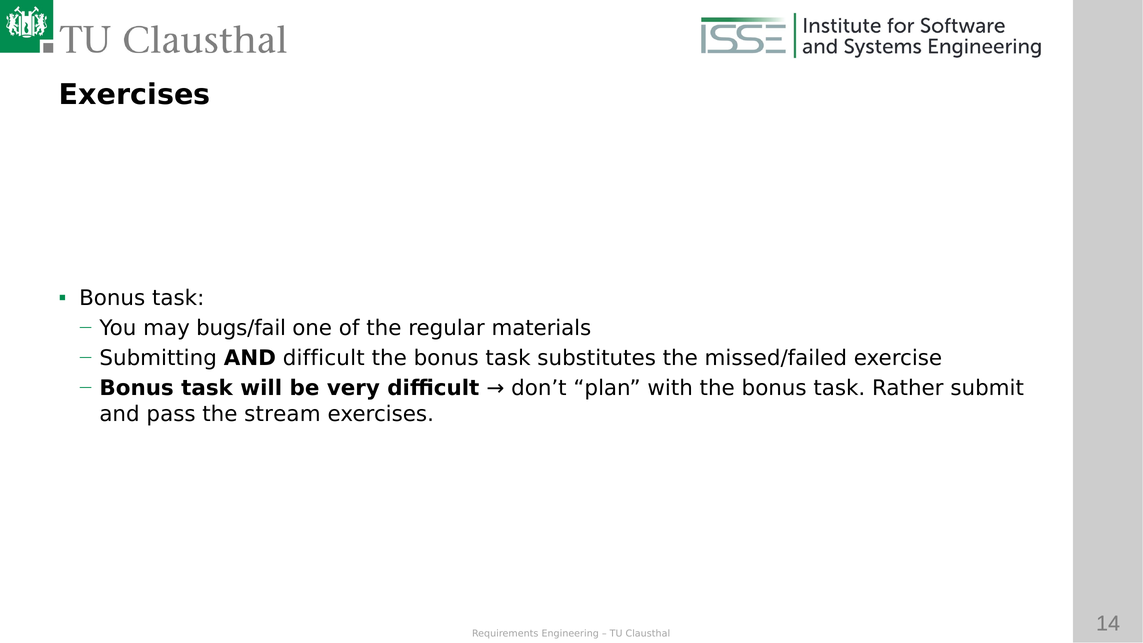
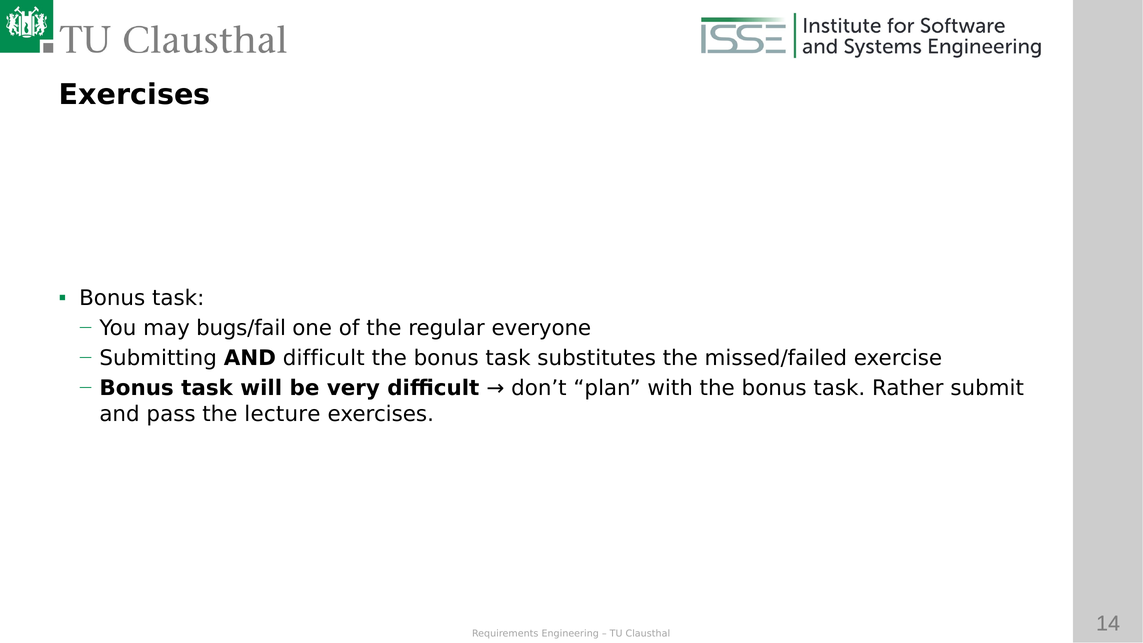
materials: materials -> everyone
stream: stream -> lecture
